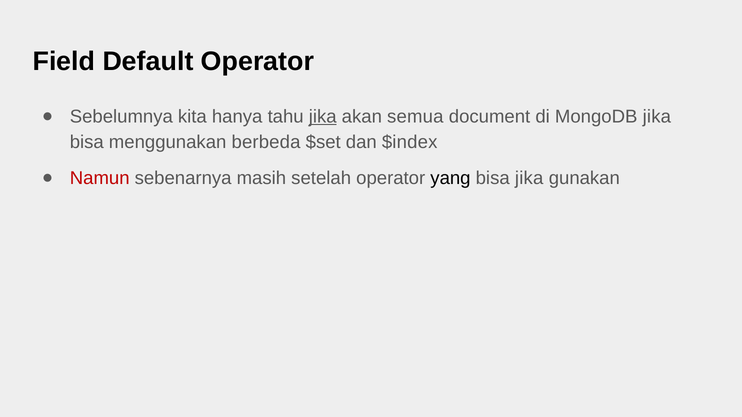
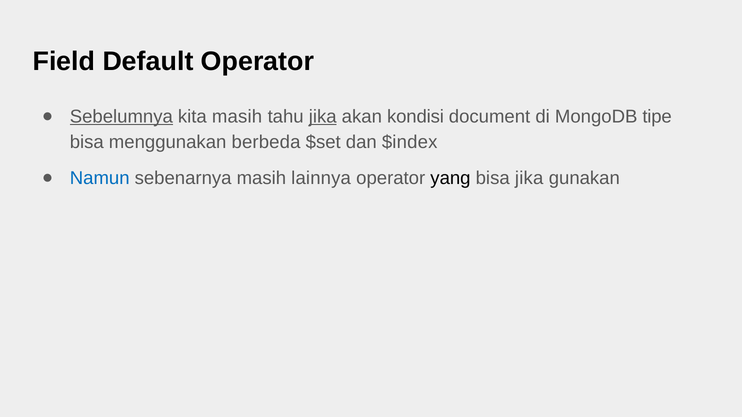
Sebelumnya underline: none -> present
kita hanya: hanya -> masih
semua: semua -> kondisi
MongoDB jika: jika -> tipe
Namun colour: red -> blue
setelah: setelah -> lainnya
